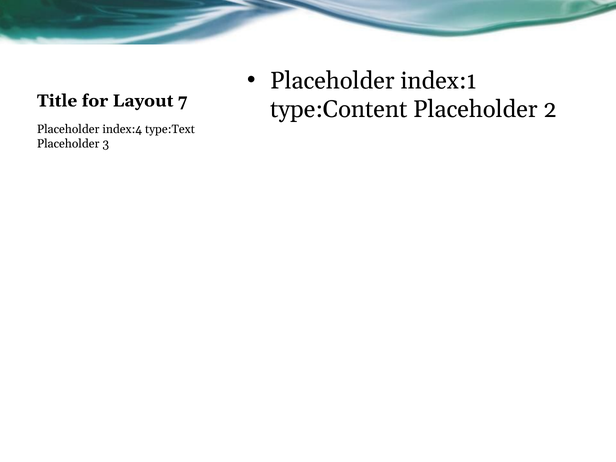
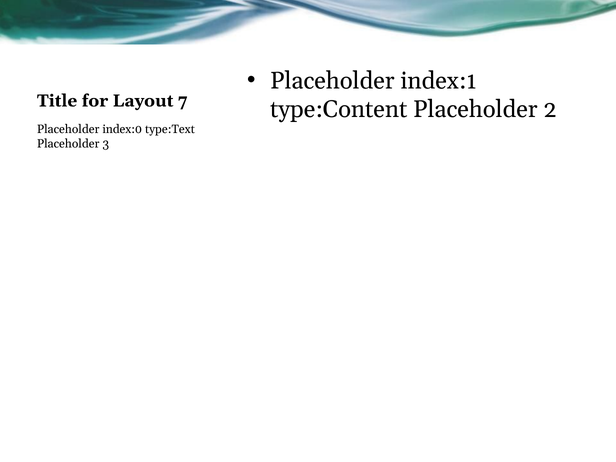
index:4: index:4 -> index:0
